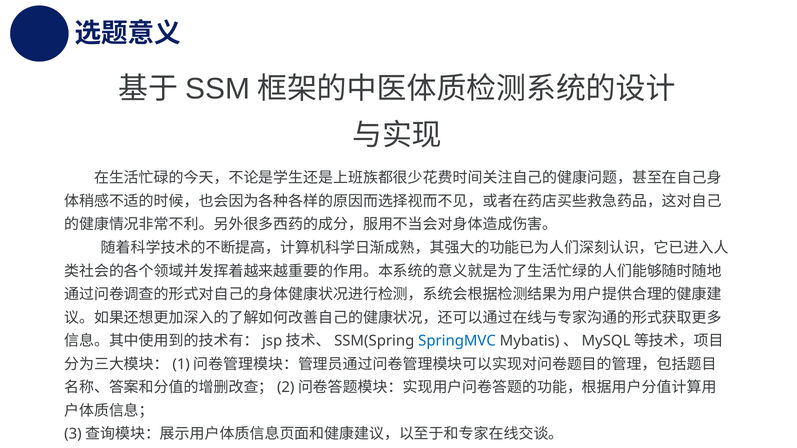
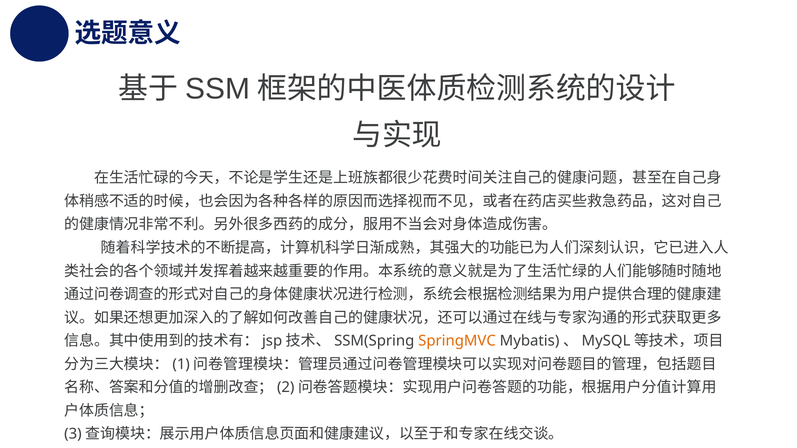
SpringMVC colour: blue -> orange
